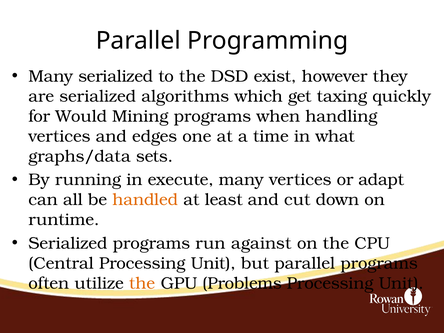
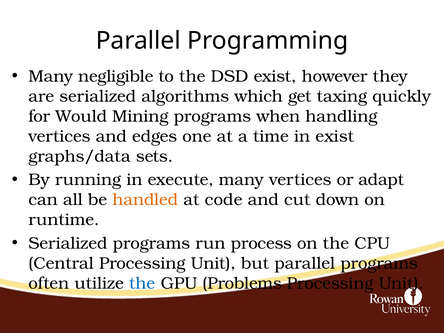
Many serialized: serialized -> negligible
in what: what -> exist
least: least -> code
against: against -> process
the at (142, 283) colour: orange -> blue
